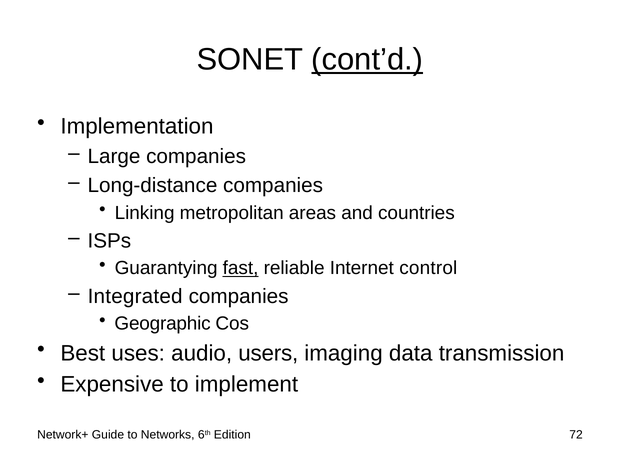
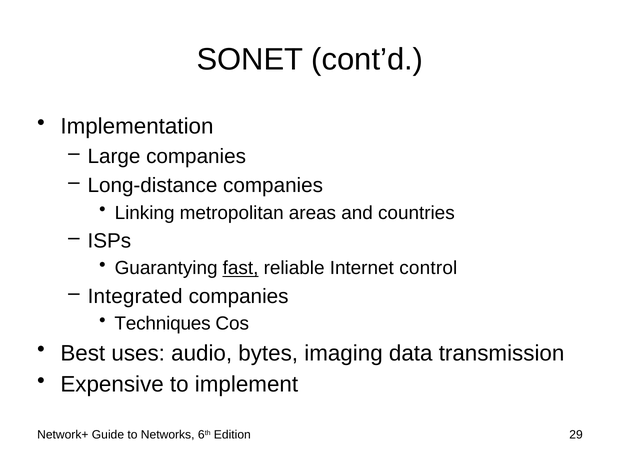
cont’d underline: present -> none
Geographic: Geographic -> Techniques
users: users -> bytes
72: 72 -> 29
